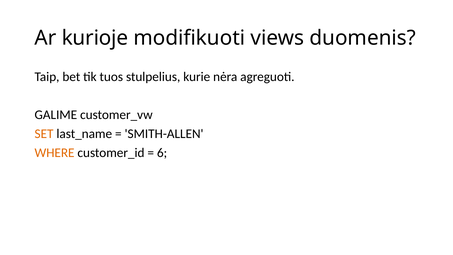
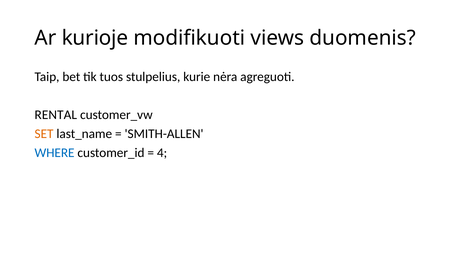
GALIME: GALIME -> RENTAL
WHERE colour: orange -> blue
6: 6 -> 4
